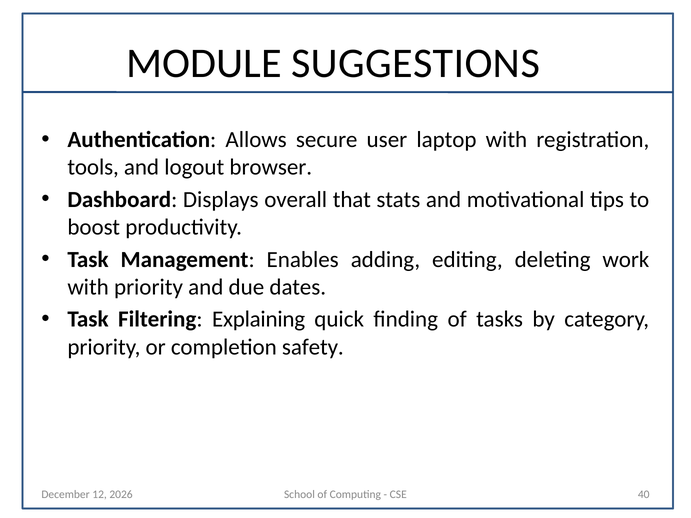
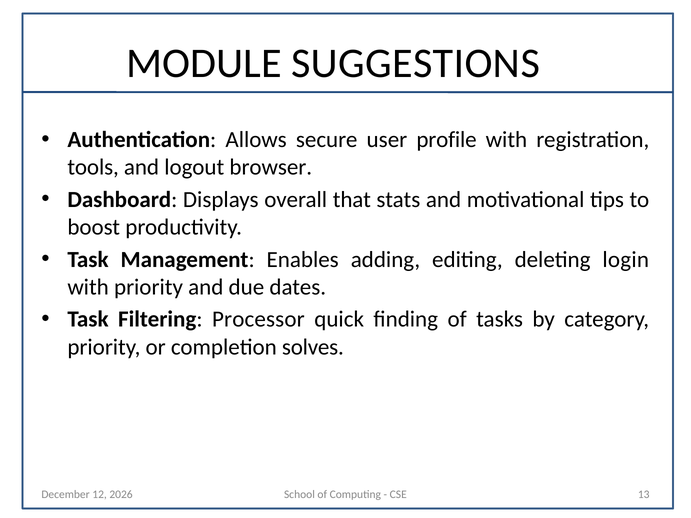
laptop: laptop -> profile
work: work -> login
Explaining: Explaining -> Processor
safety: safety -> solves
40: 40 -> 13
